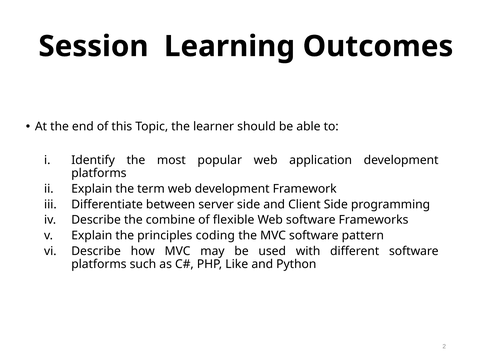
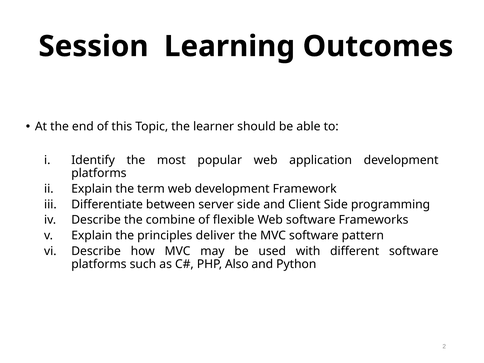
coding: coding -> deliver
Like: Like -> Also
